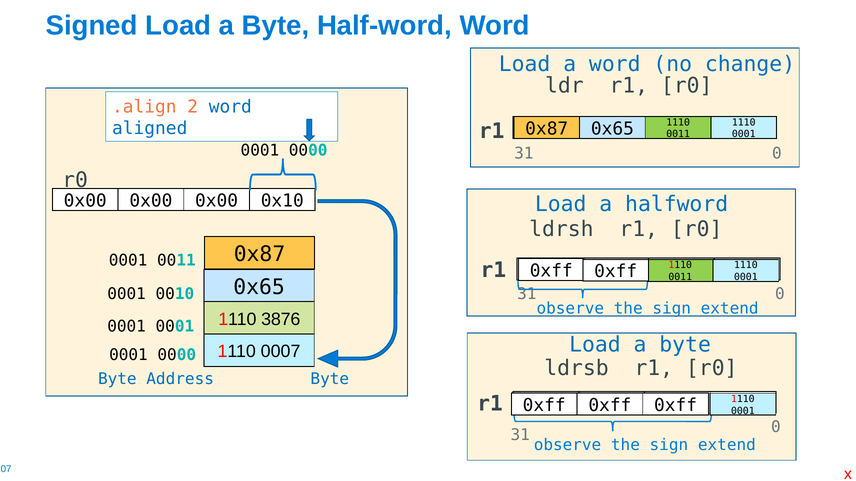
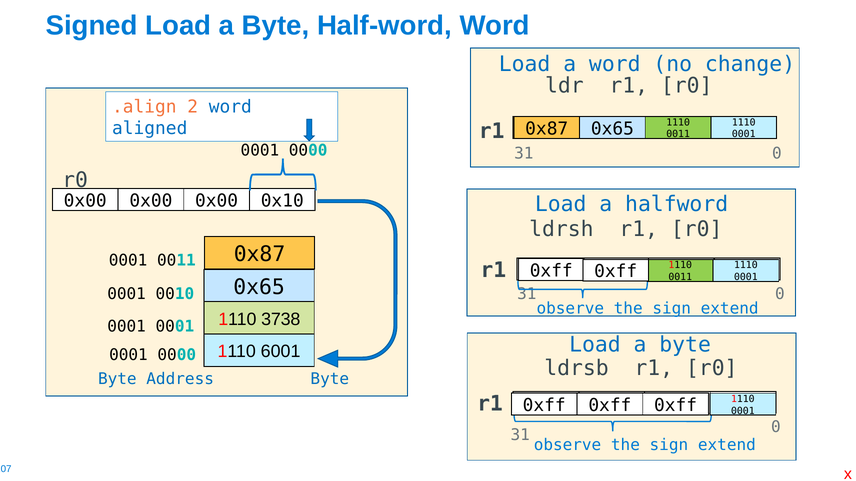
3876: 3876 -> 3738
0007: 0007 -> 6001
